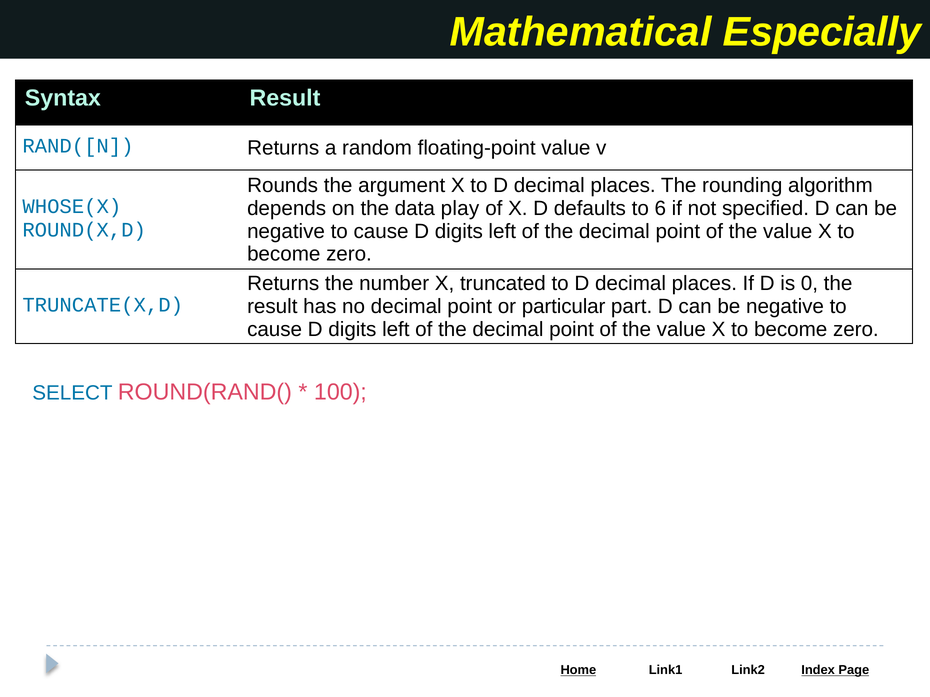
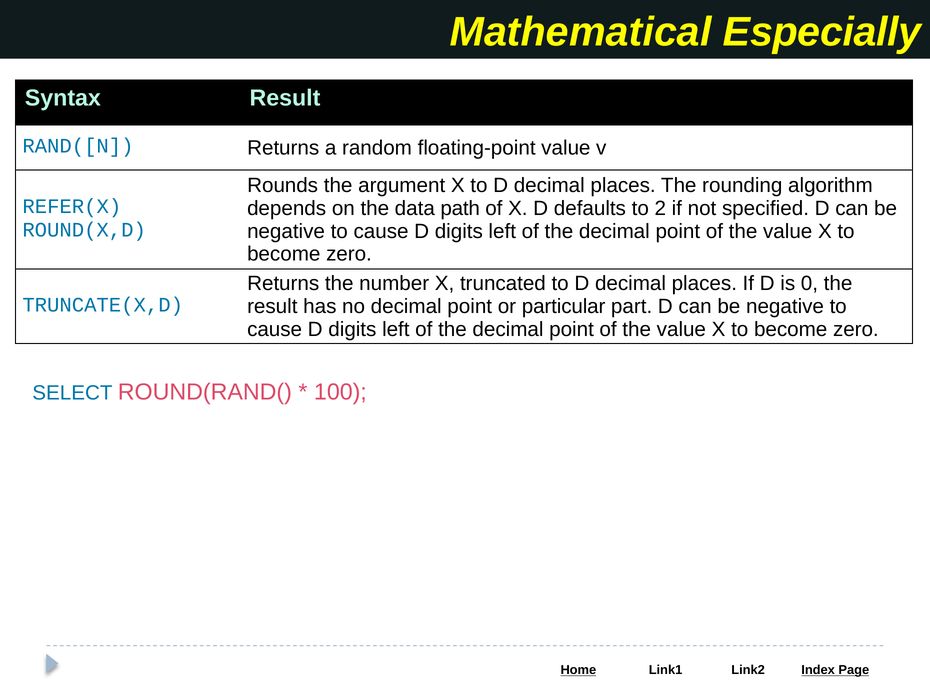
WHOSE(X: WHOSE(X -> REFER(X
play: play -> path
6: 6 -> 2
